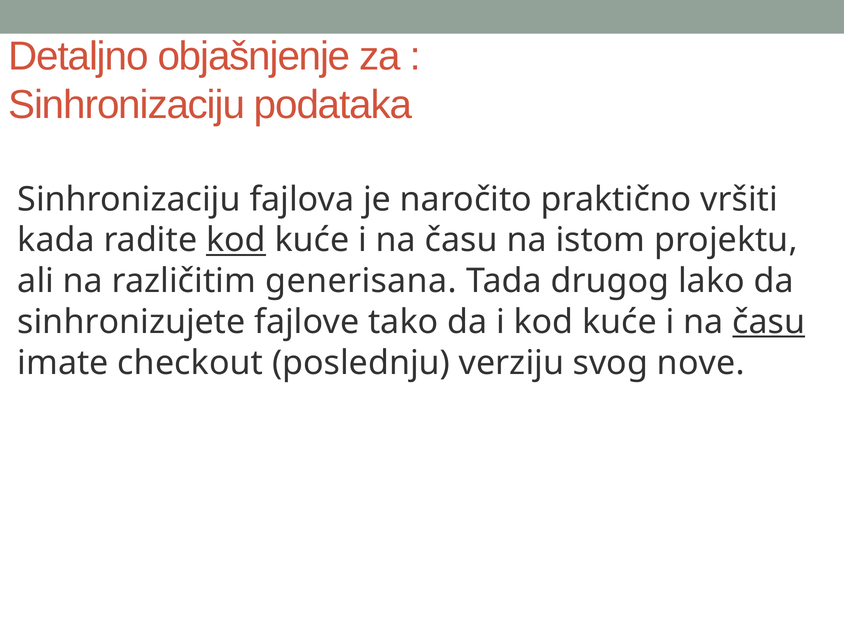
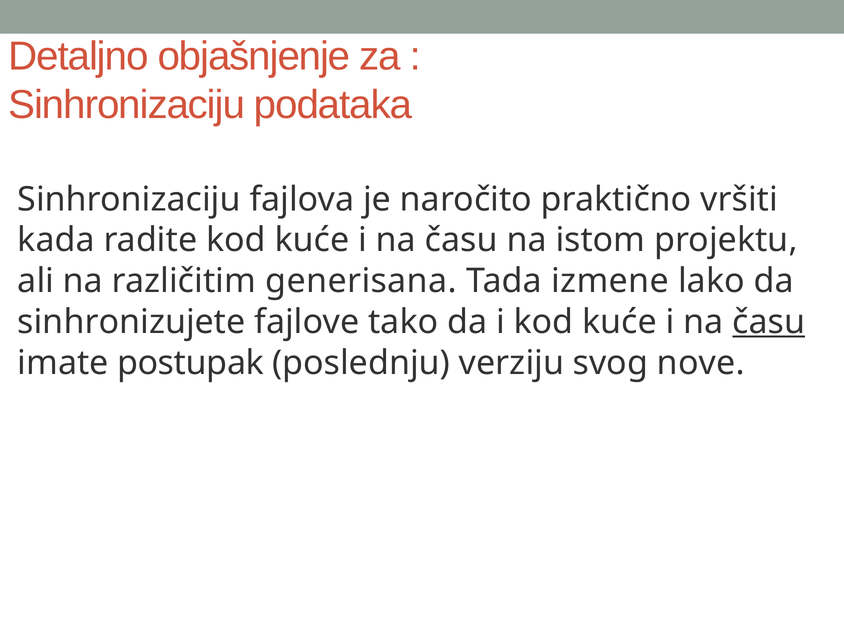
kod at (236, 240) underline: present -> none
drugog: drugog -> izmene
checkout: checkout -> postupak
